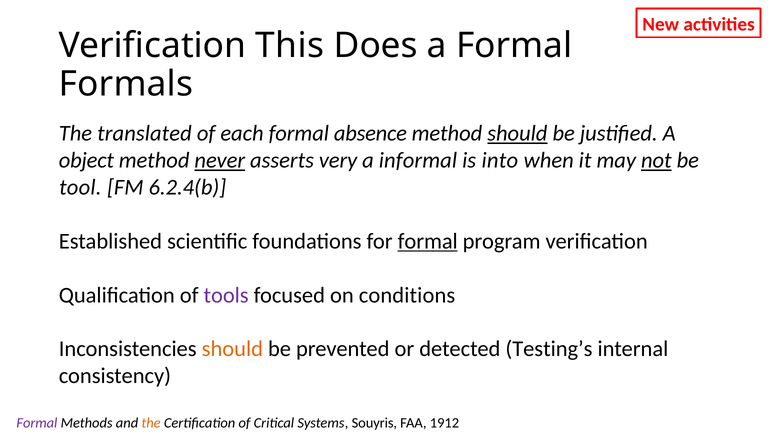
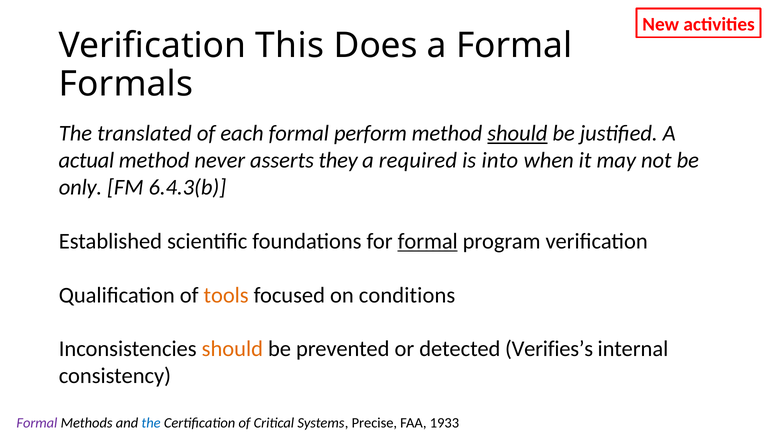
absence: absence -> perform
object: object -> actual
never underline: present -> none
very: very -> they
informal: informal -> required
not underline: present -> none
tool: tool -> only
6.2.4(b: 6.2.4(b -> 6.4.3(b
tools colour: purple -> orange
Testing’s: Testing’s -> Verifies’s
the at (151, 423) colour: orange -> blue
Souyris: Souyris -> Precise
1912: 1912 -> 1933
